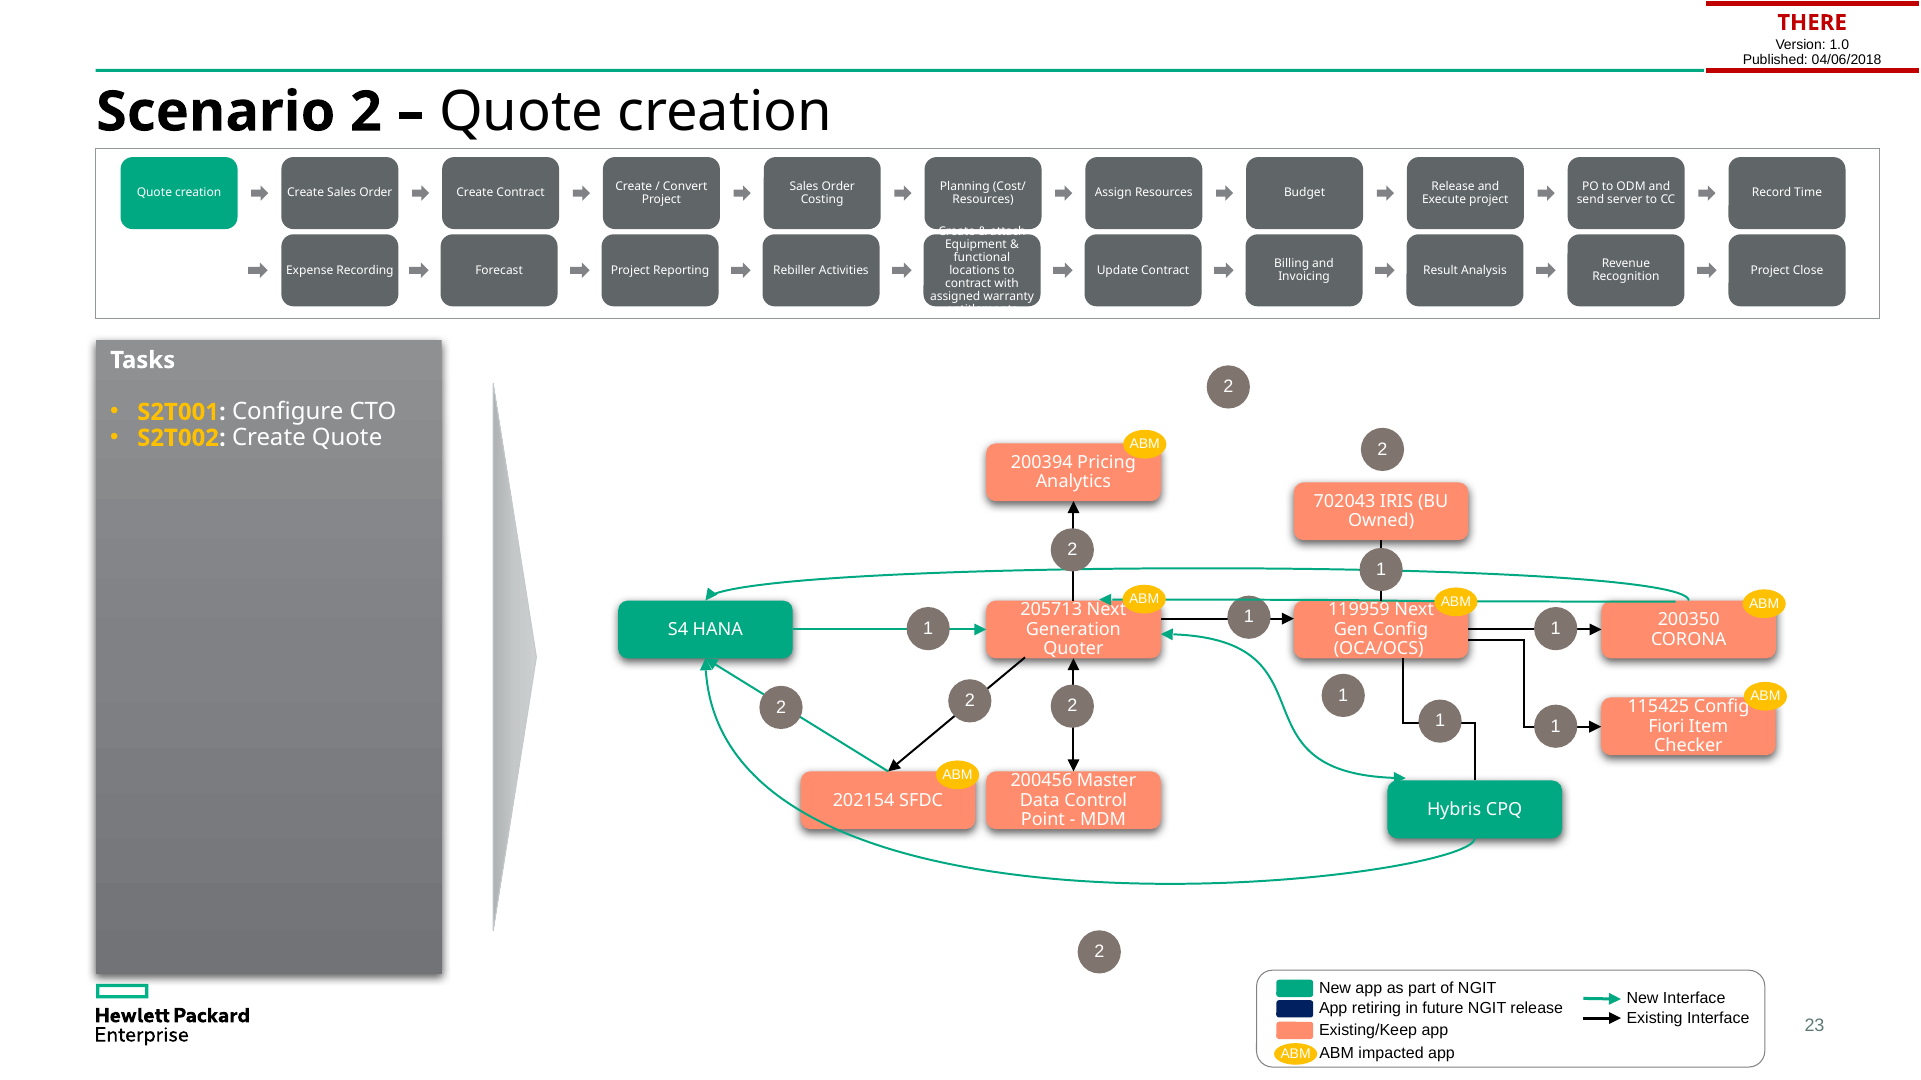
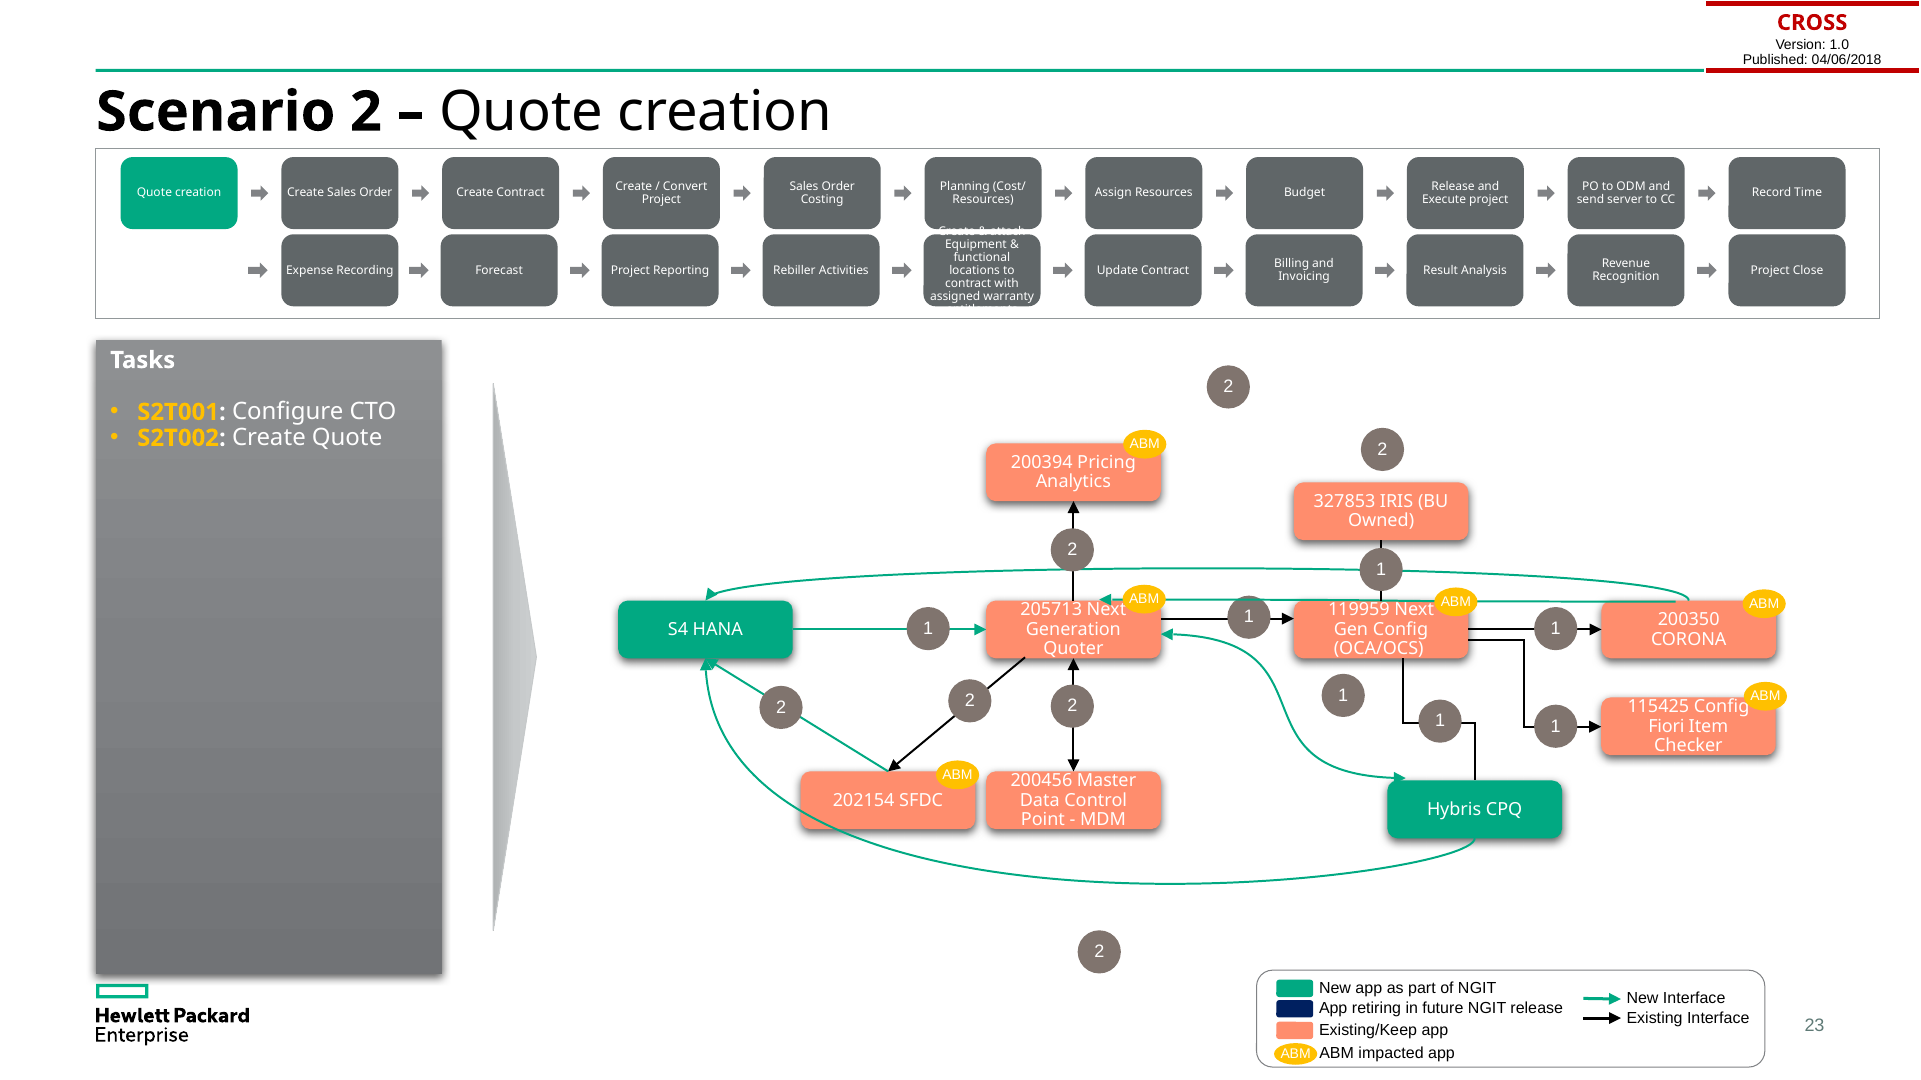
THERE: THERE -> CROSS
702043: 702043 -> 327853
